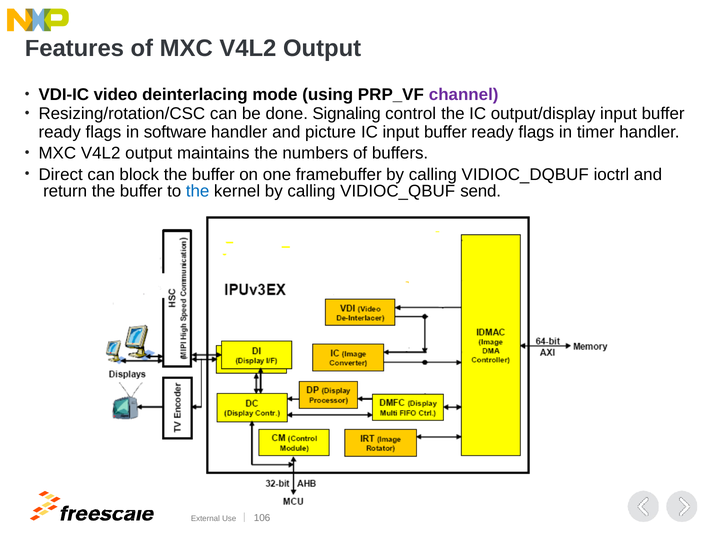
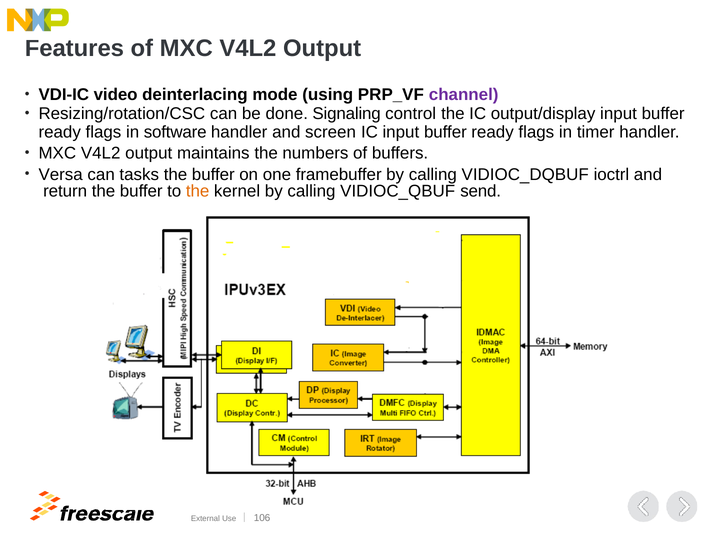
picture: picture -> screen
Direct: Direct -> Versa
block: block -> tasks
the at (198, 191) colour: blue -> orange
